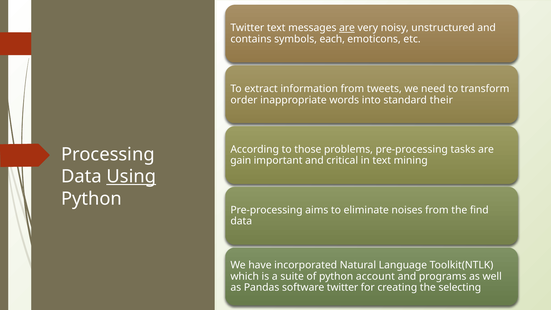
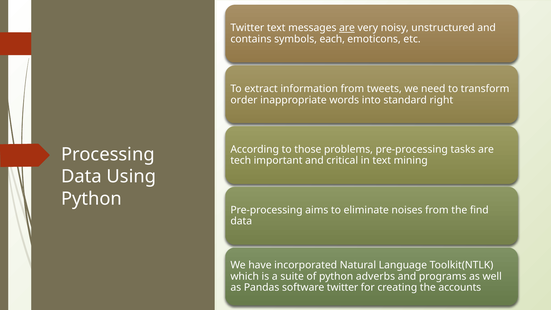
their: their -> right
gain: gain -> tech
Using underline: present -> none
account: account -> adverbs
selecting: selecting -> accounts
